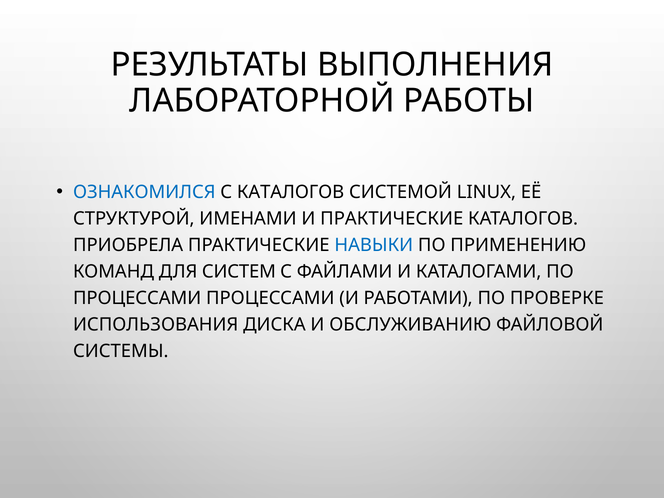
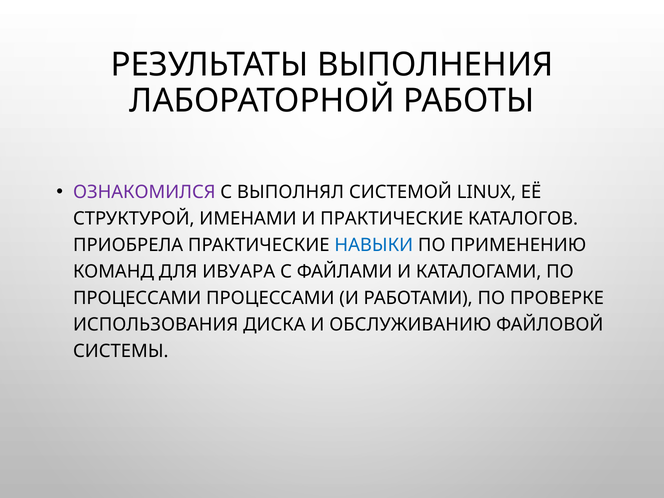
ОЗНАКОМИЛСЯ colour: blue -> purple
С КАТАЛОГОВ: КАТАЛОГОВ -> ВЫПОЛНЯЛ
СИСТЕМ: СИСТЕМ -> ИВУАРА
